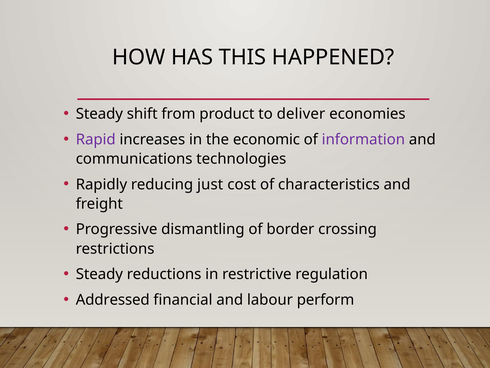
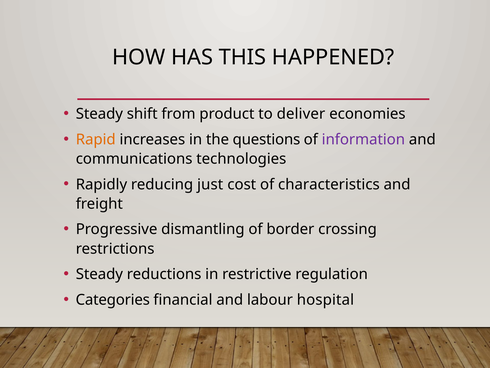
Rapid colour: purple -> orange
economic: economic -> questions
Addressed: Addressed -> Categories
perform: perform -> hospital
